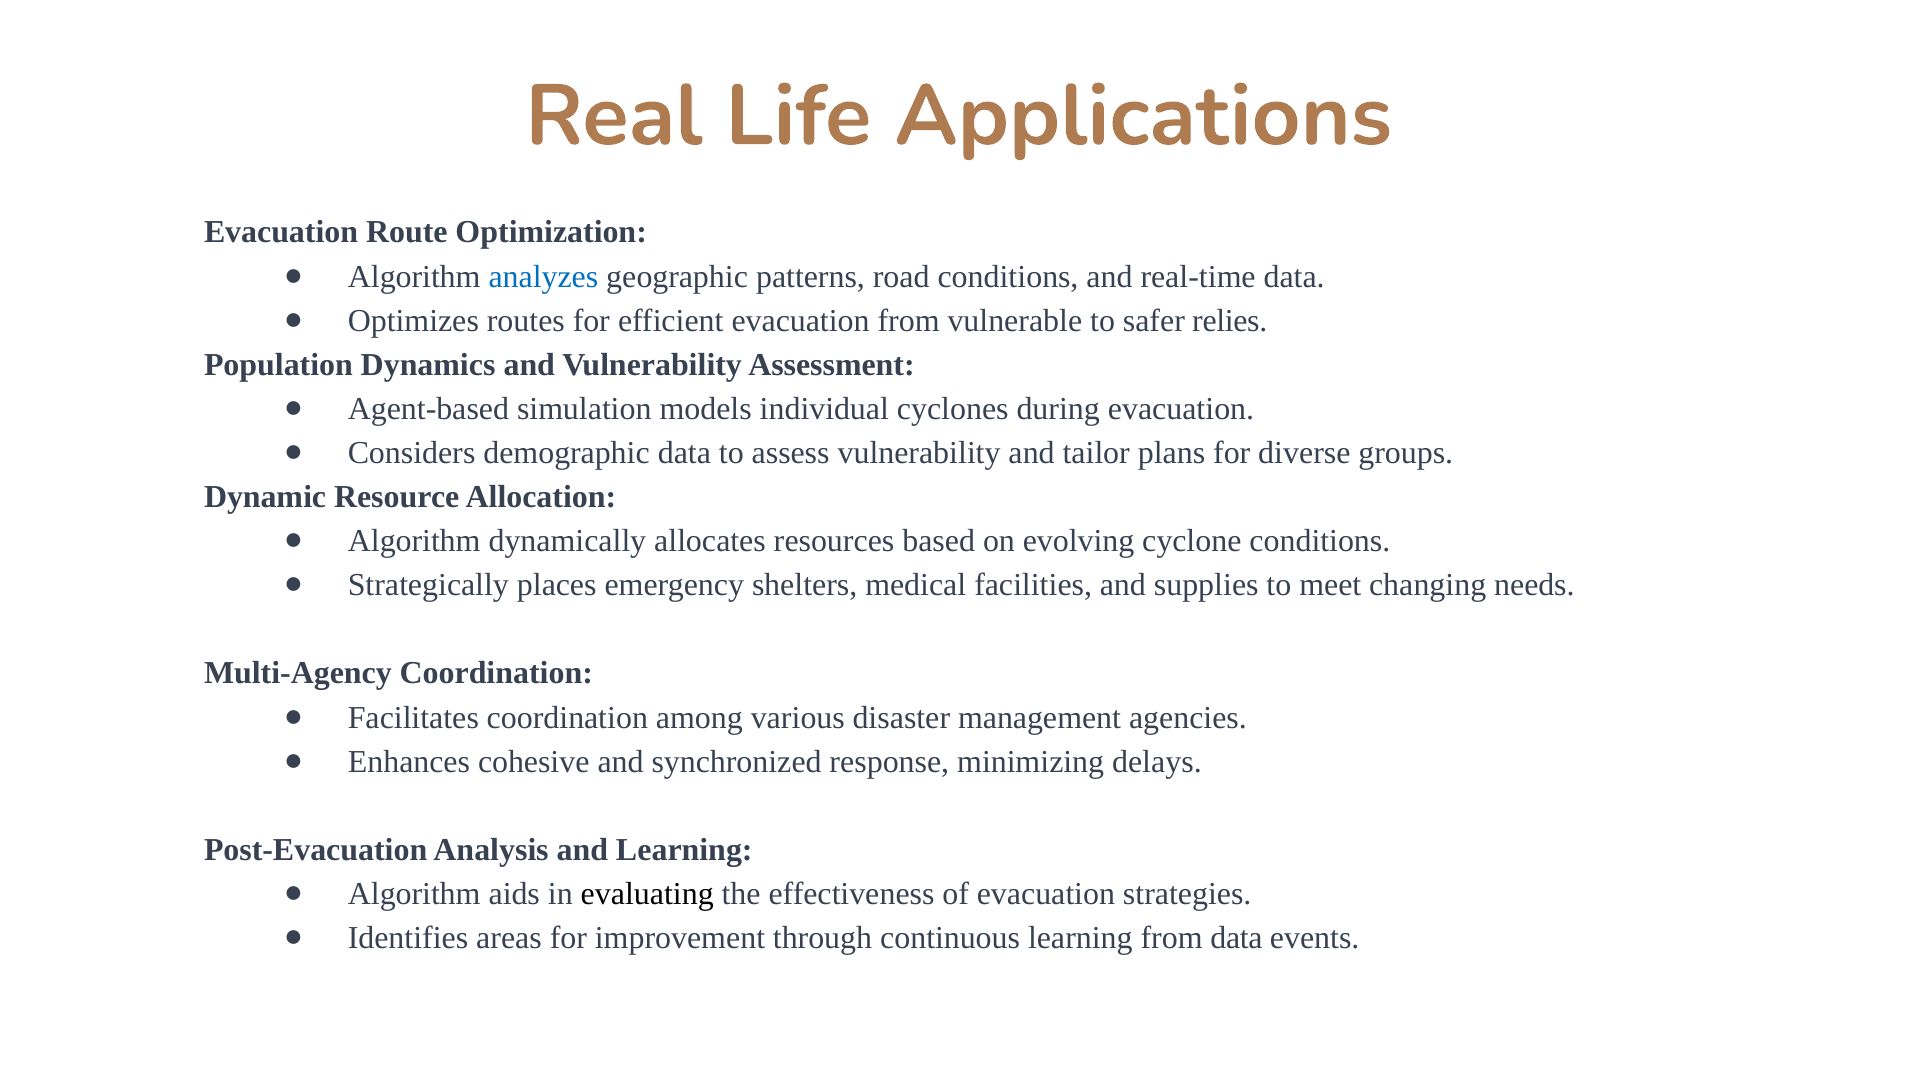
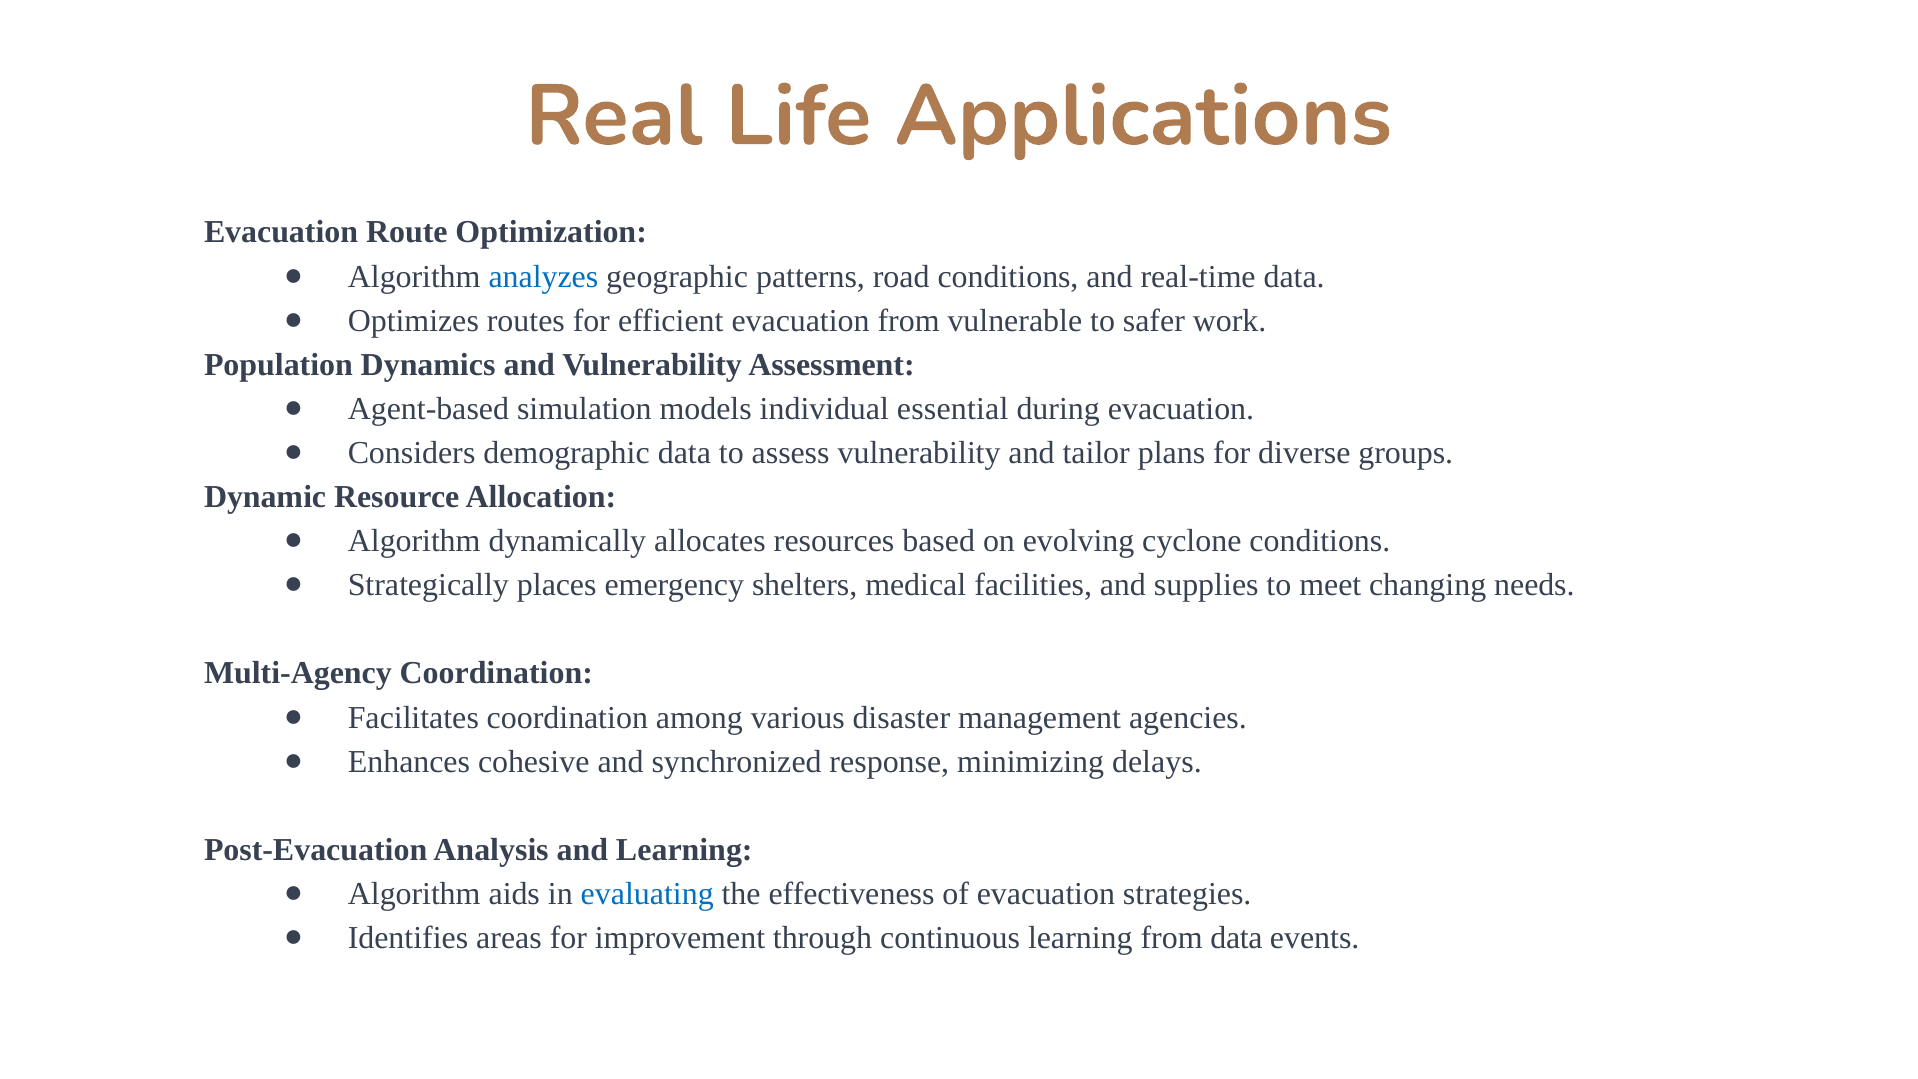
relies: relies -> work
cyclones: cyclones -> essential
evaluating colour: black -> blue
